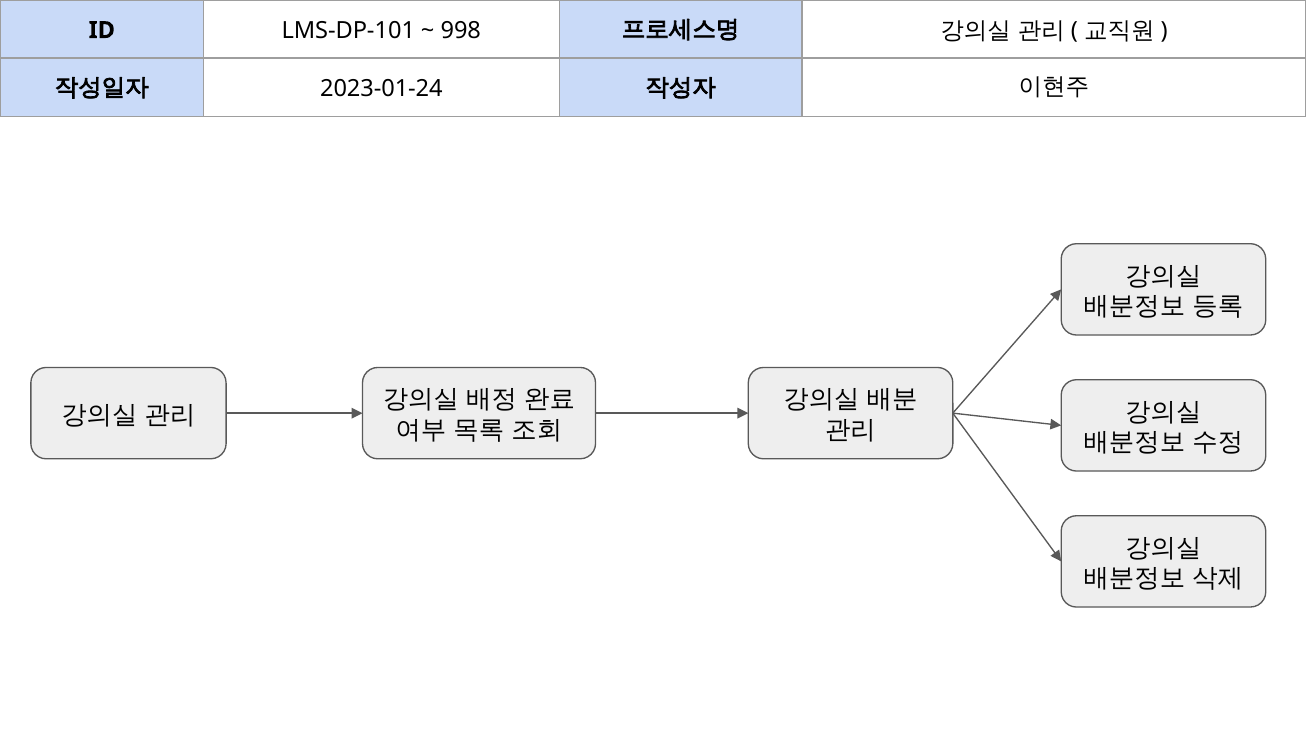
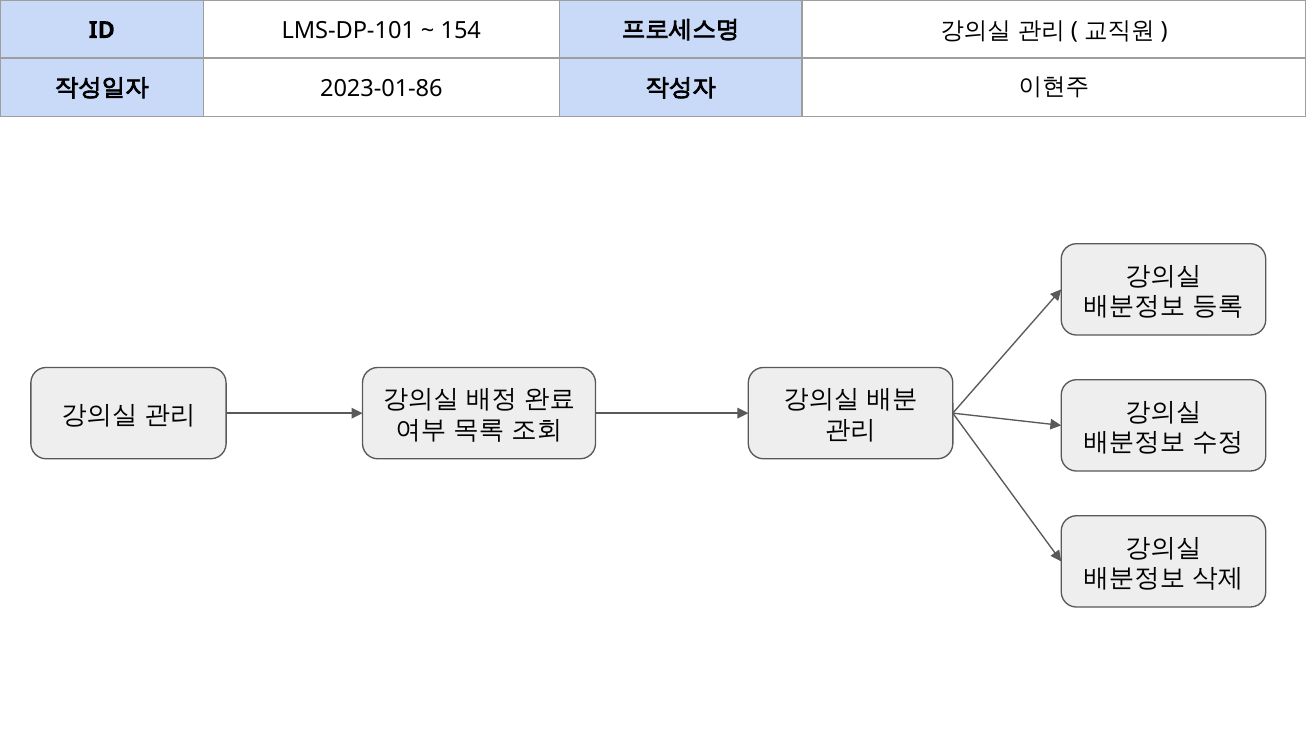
998: 998 -> 154
2023-01-24: 2023-01-24 -> 2023-01-86
